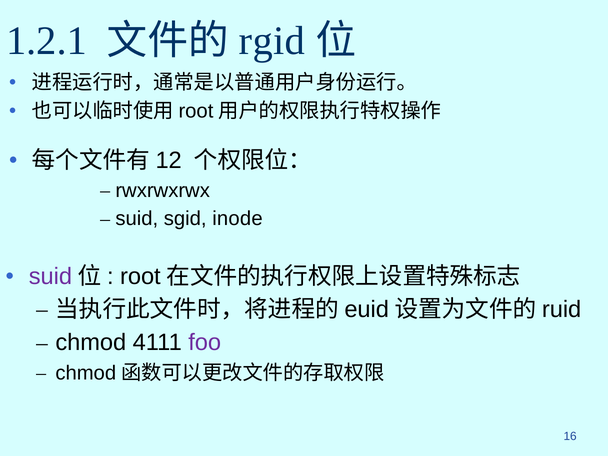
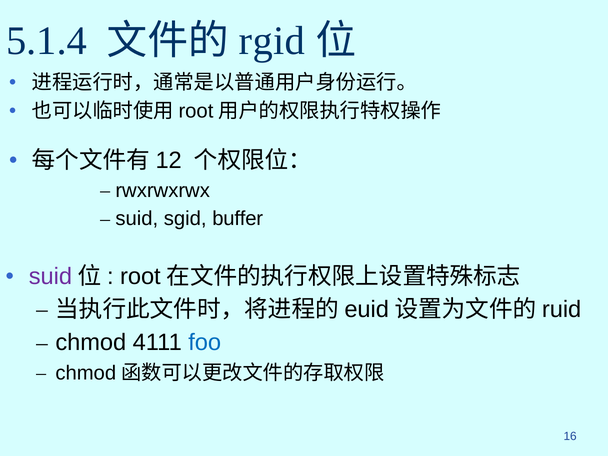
1.2.1: 1.2.1 -> 5.1.4
inode: inode -> buffer
foo colour: purple -> blue
